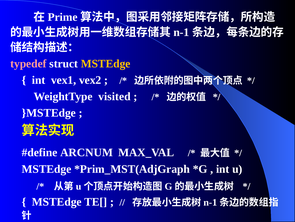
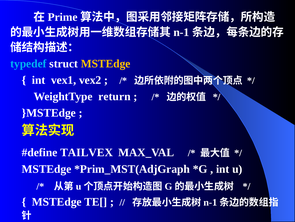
typedef colour: pink -> light blue
visited: visited -> return
ARCNUM: ARCNUM -> TAILVEX
